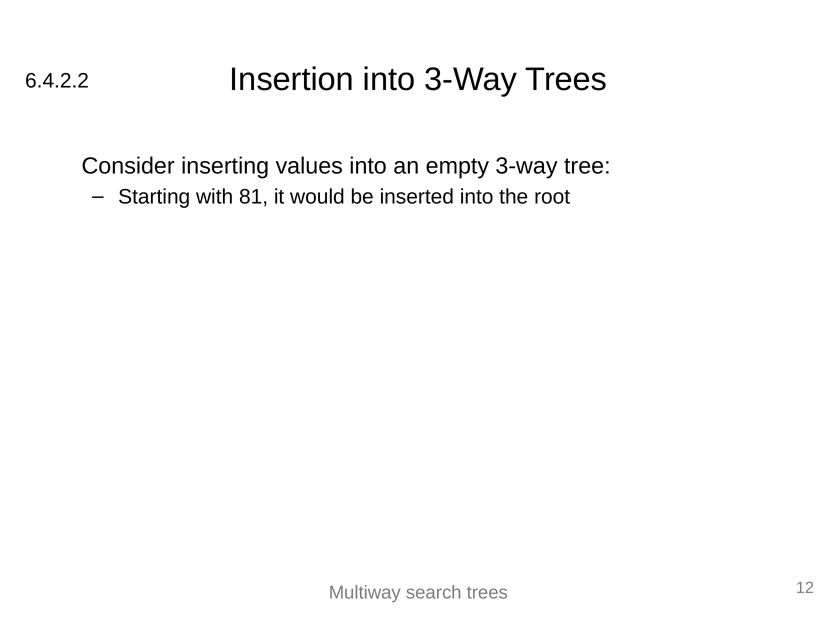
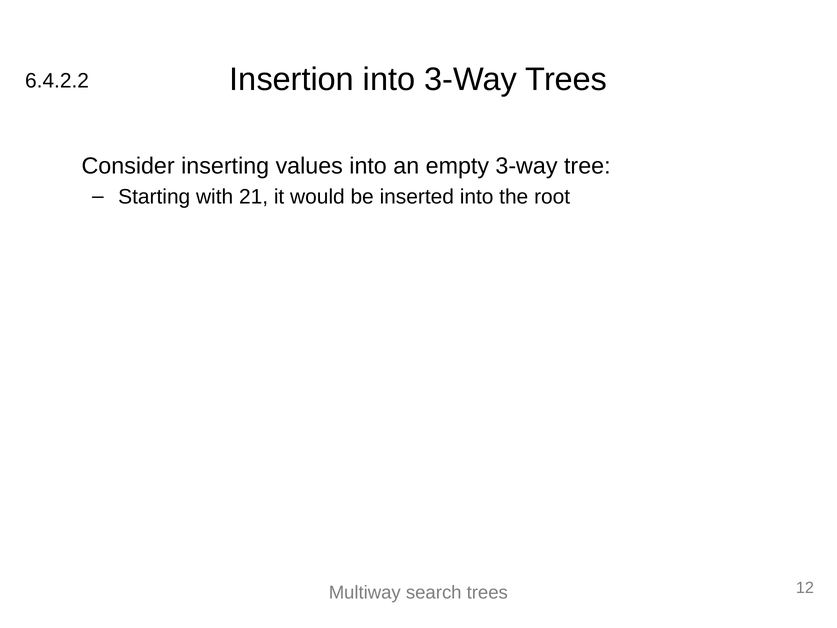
81: 81 -> 21
